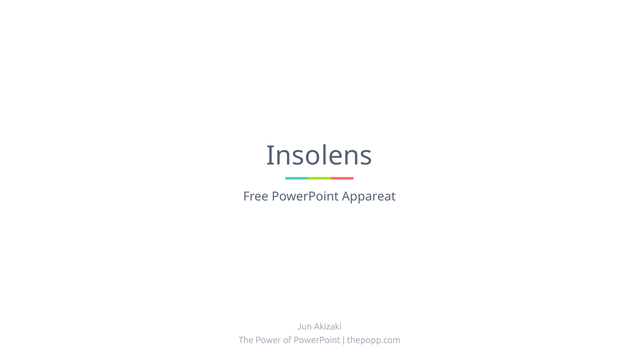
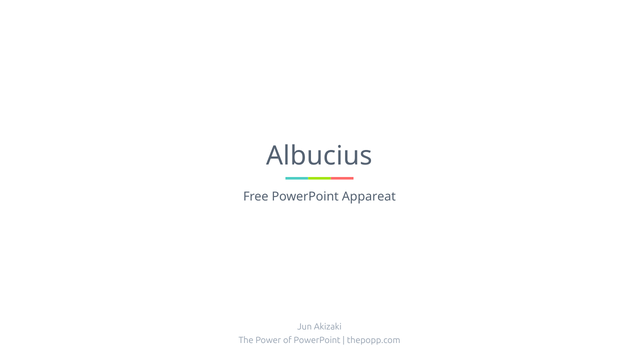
Insolens: Insolens -> Albucius
